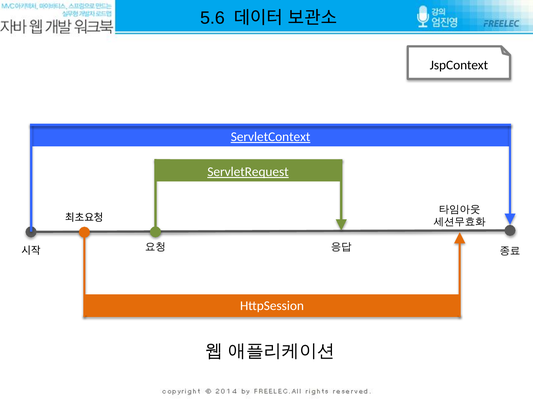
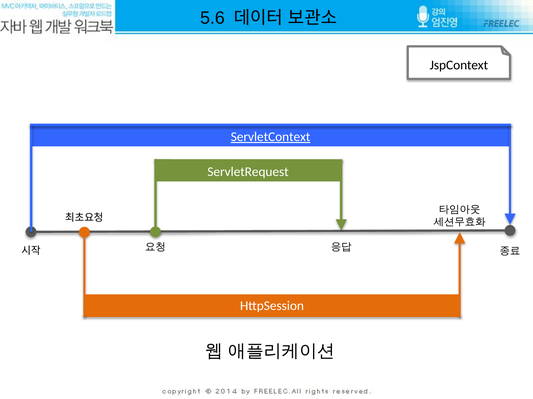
ServletRequest underline: present -> none
